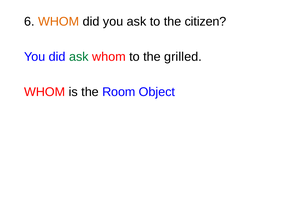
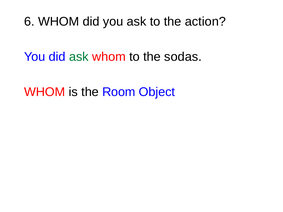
WHOM at (59, 22) colour: orange -> black
citizen: citizen -> action
grilled: grilled -> sodas
